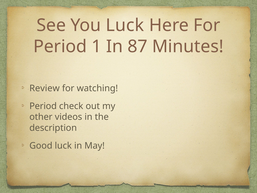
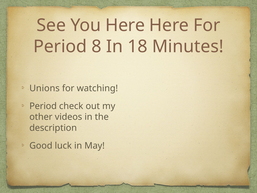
You Luck: Luck -> Here
1: 1 -> 8
87: 87 -> 18
Review: Review -> Unions
